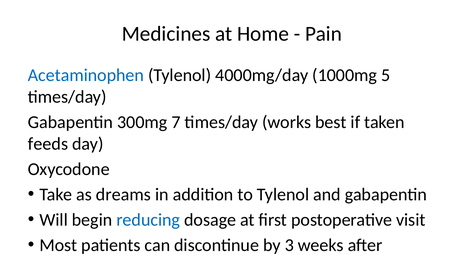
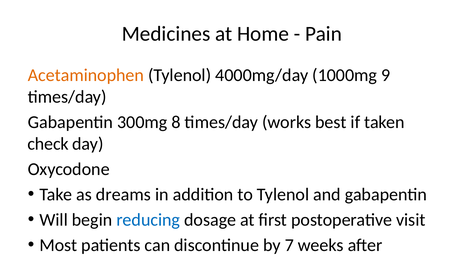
Acetaminophen colour: blue -> orange
5: 5 -> 9
7: 7 -> 8
feeds: feeds -> check
3: 3 -> 7
